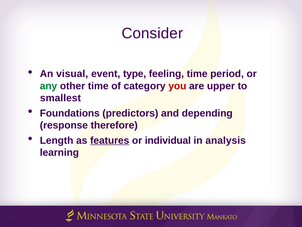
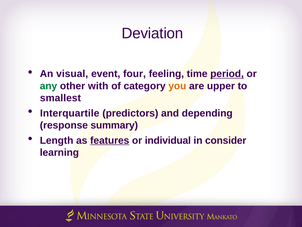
Consider: Consider -> Deviation
type: type -> four
period underline: none -> present
other time: time -> with
you colour: red -> orange
Foundations: Foundations -> Interquartile
therefore: therefore -> summary
analysis: analysis -> consider
